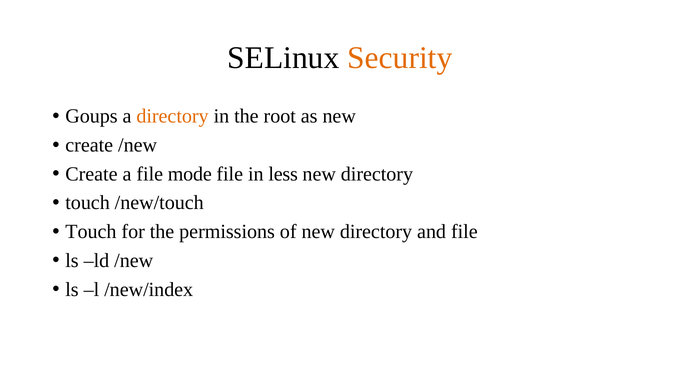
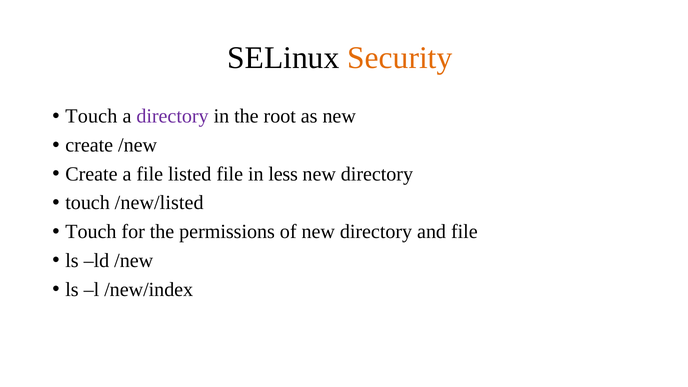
Goups at (91, 116): Goups -> Touch
directory at (173, 116) colour: orange -> purple
mode: mode -> listed
/new/touch: /new/touch -> /new/listed
